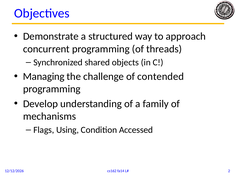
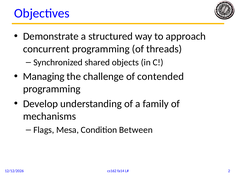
Using: Using -> Mesa
Accessed: Accessed -> Between
